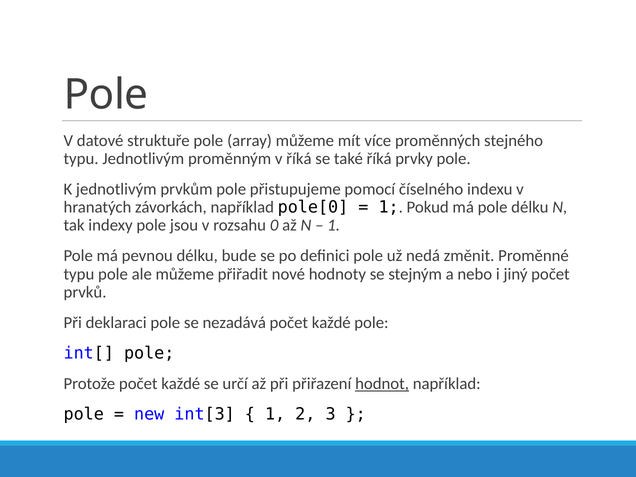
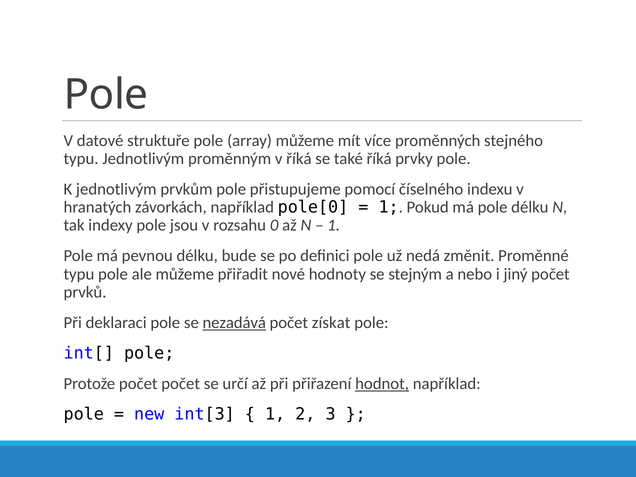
nezadává underline: none -> present
každé at (331, 323): každé -> získat
Protože počet každé: každé -> počet
